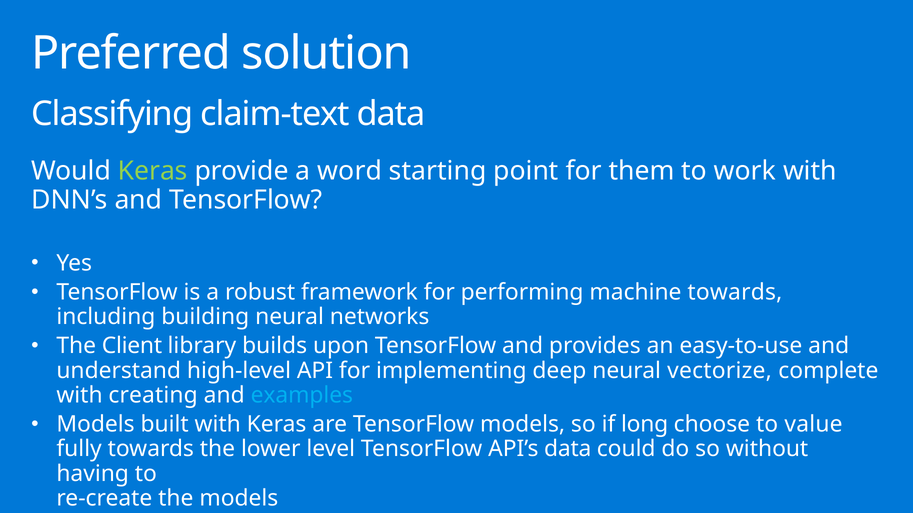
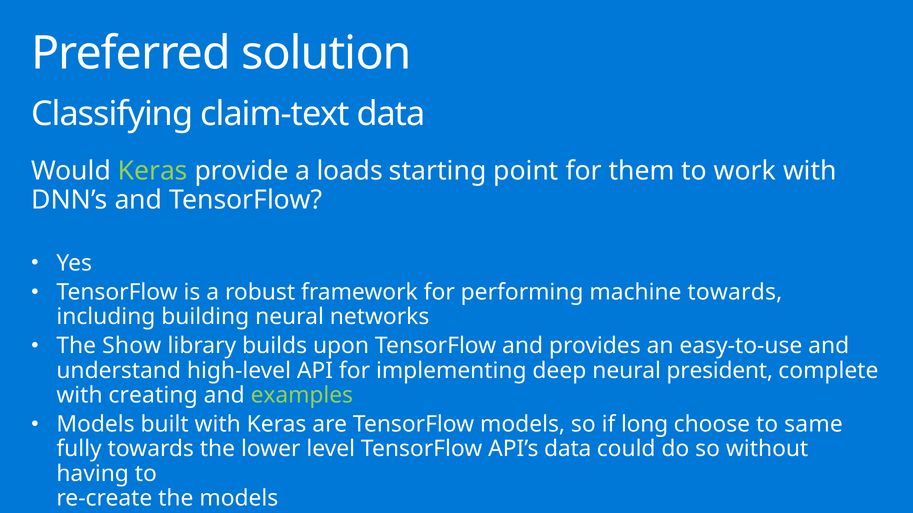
word: word -> loads
Client: Client -> Show
vectorize: vectorize -> president
examples colour: light blue -> light green
value: value -> same
